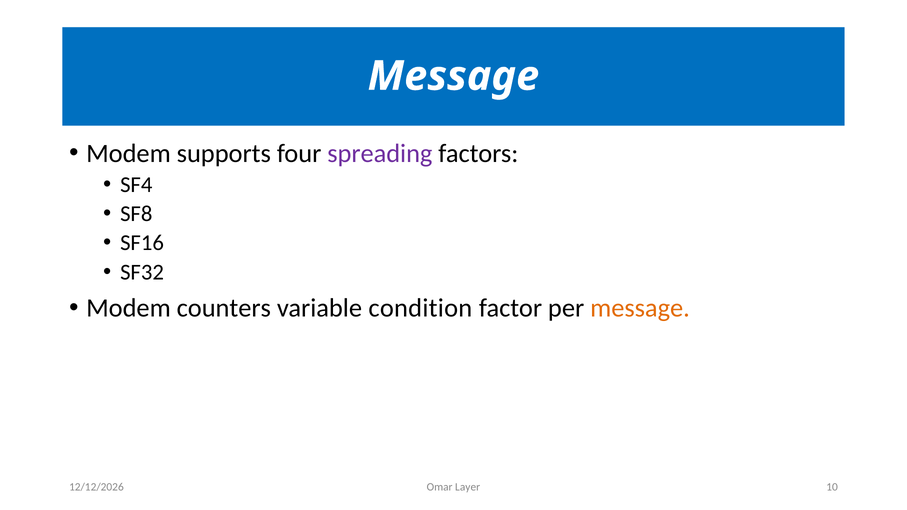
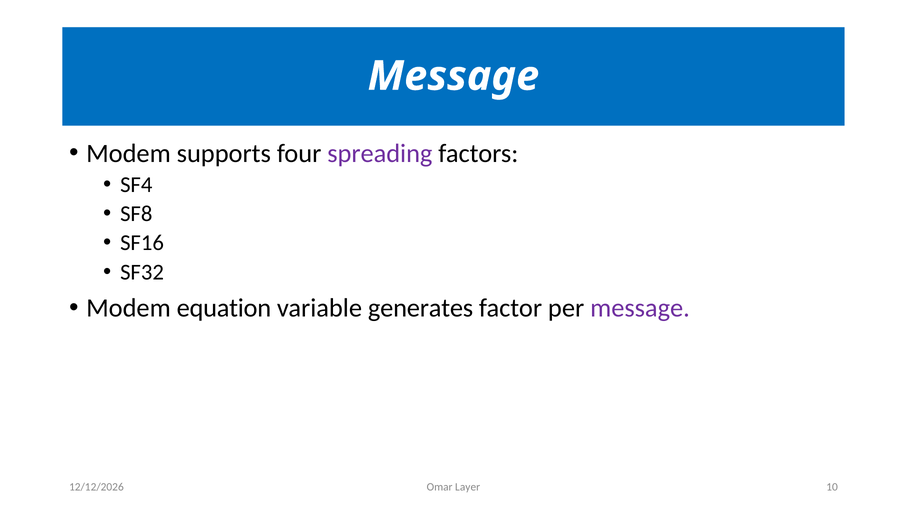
counters: counters -> equation
condition: condition -> generates
message at (640, 308) colour: orange -> purple
